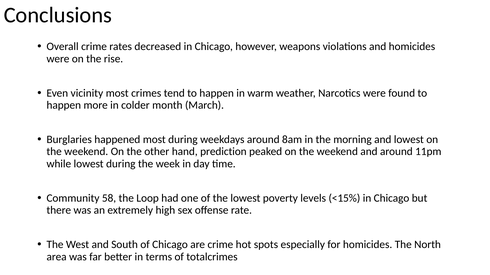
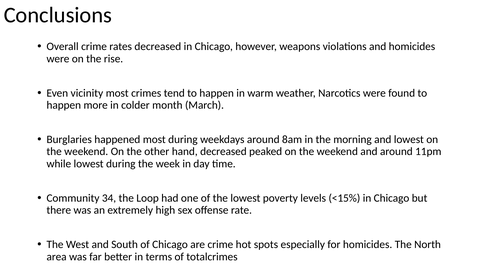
hand prediction: prediction -> decreased
58: 58 -> 34
